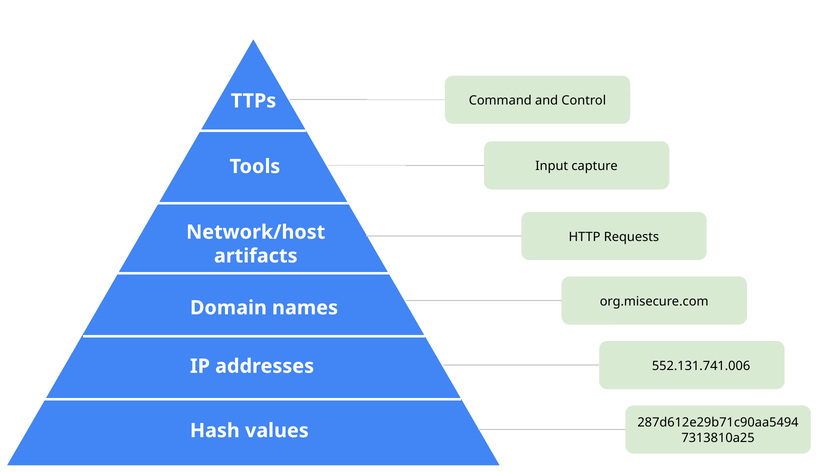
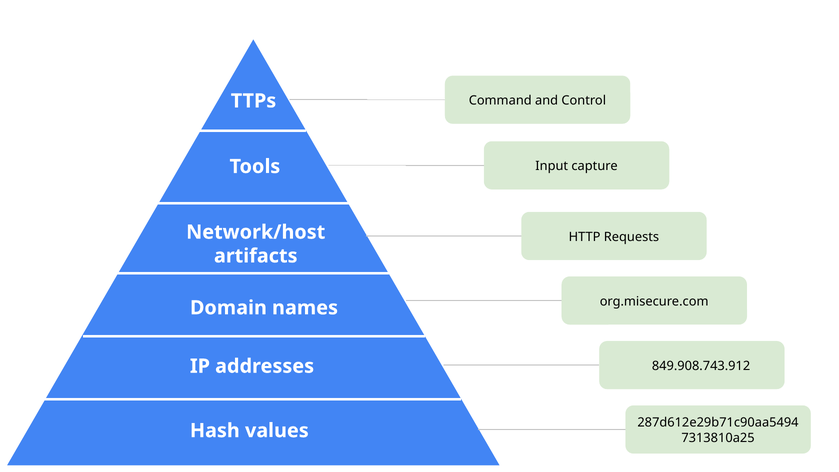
552.131.741.006: 552.131.741.006 -> 849.908.743.912
